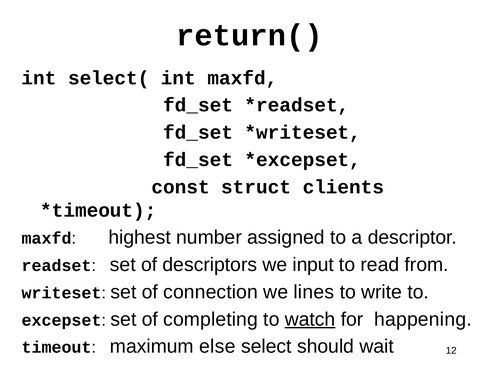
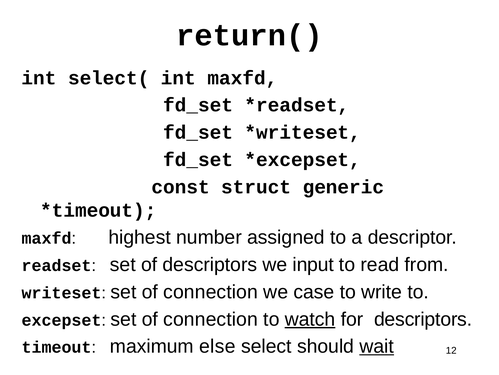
clients: clients -> generic
lines: lines -> case
completing at (211, 319): completing -> connection
for happening: happening -> descriptors
wait underline: none -> present
